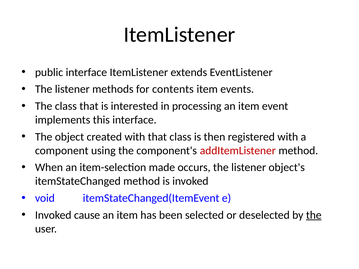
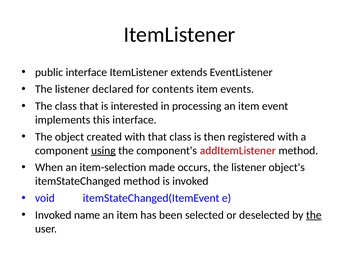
methods: methods -> declared
using underline: none -> present
cause: cause -> name
